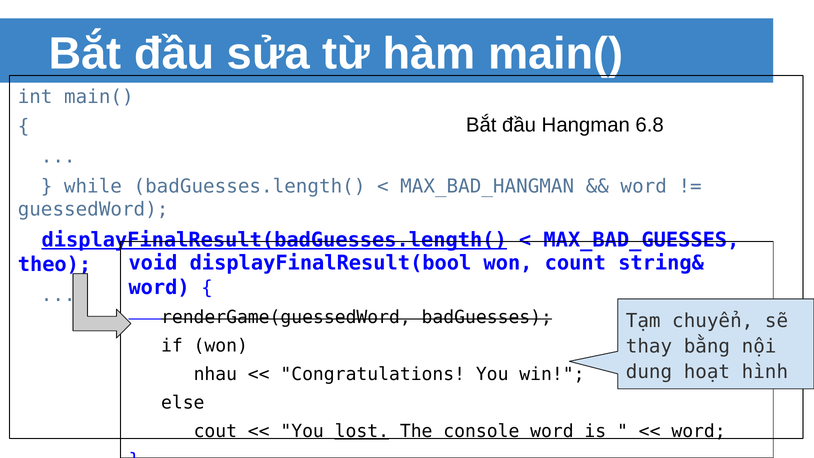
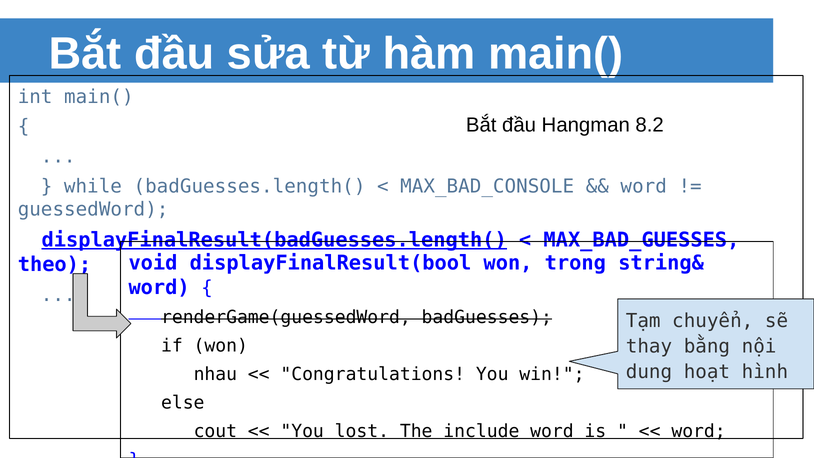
6.8: 6.8 -> 8.2
MAX_BAD_HANGMAN: MAX_BAD_HANGMAN -> MAX_BAD_CONSOLE
count: count -> trong
lost underline: present -> none
console: console -> include
